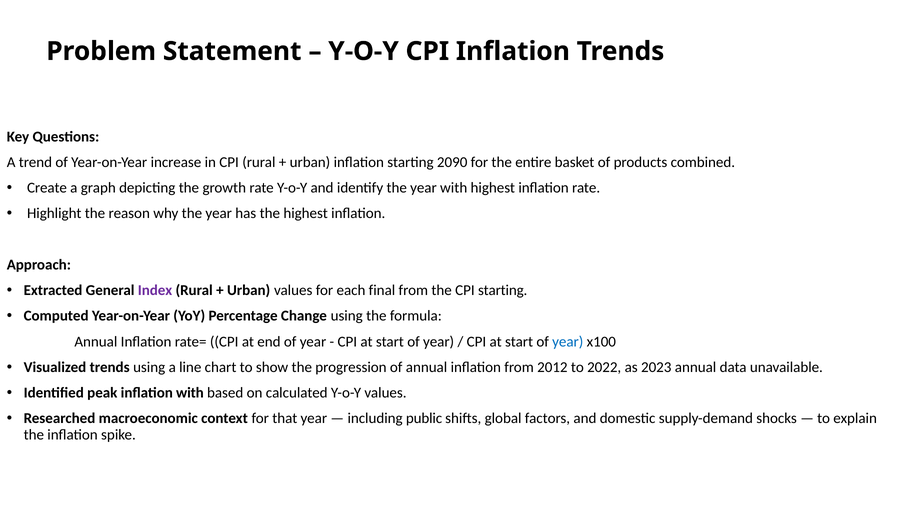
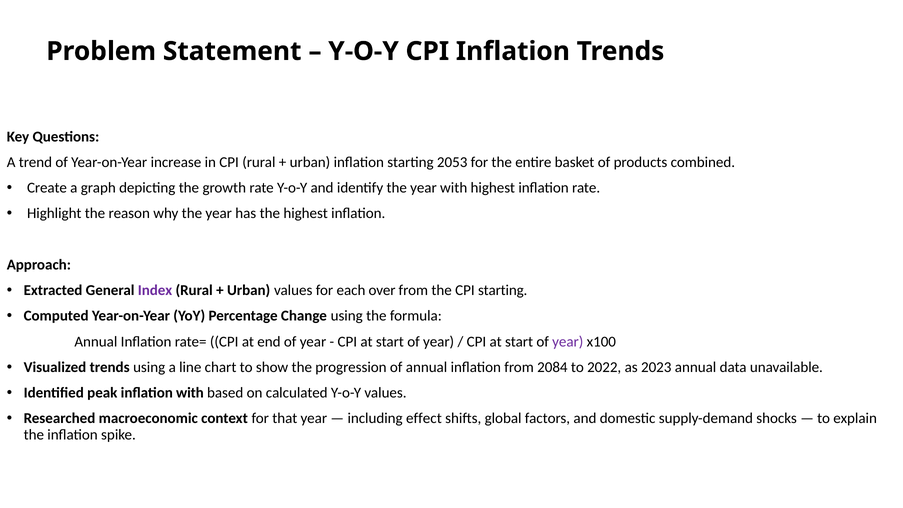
2090: 2090 -> 2053
final: final -> over
year at (568, 342) colour: blue -> purple
2012: 2012 -> 2084
public: public -> effect
